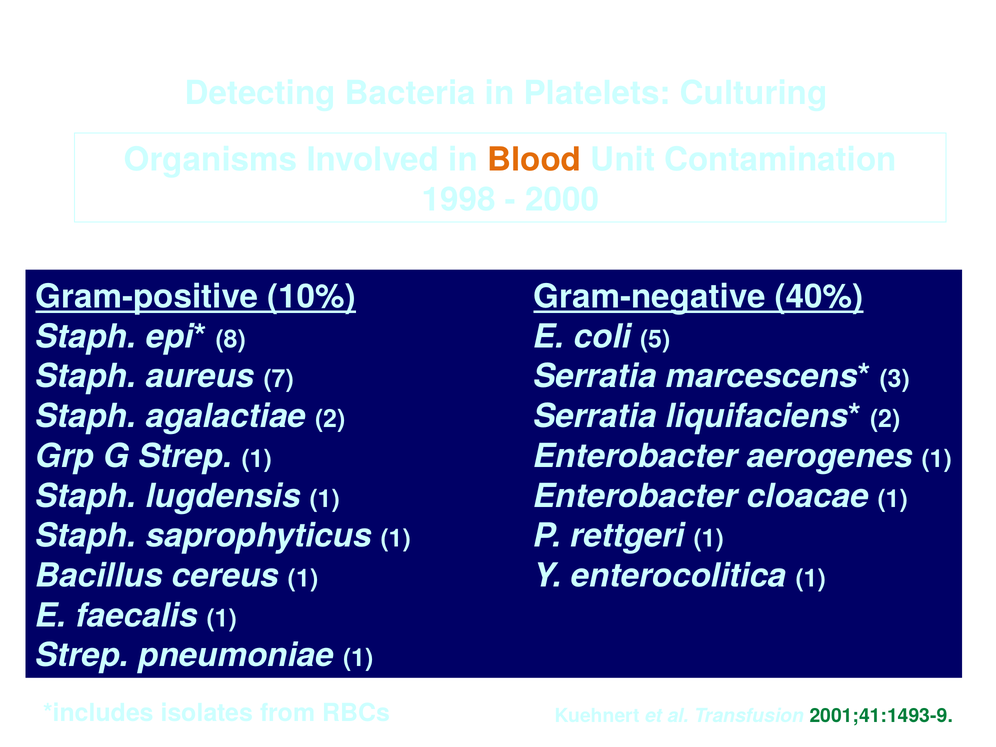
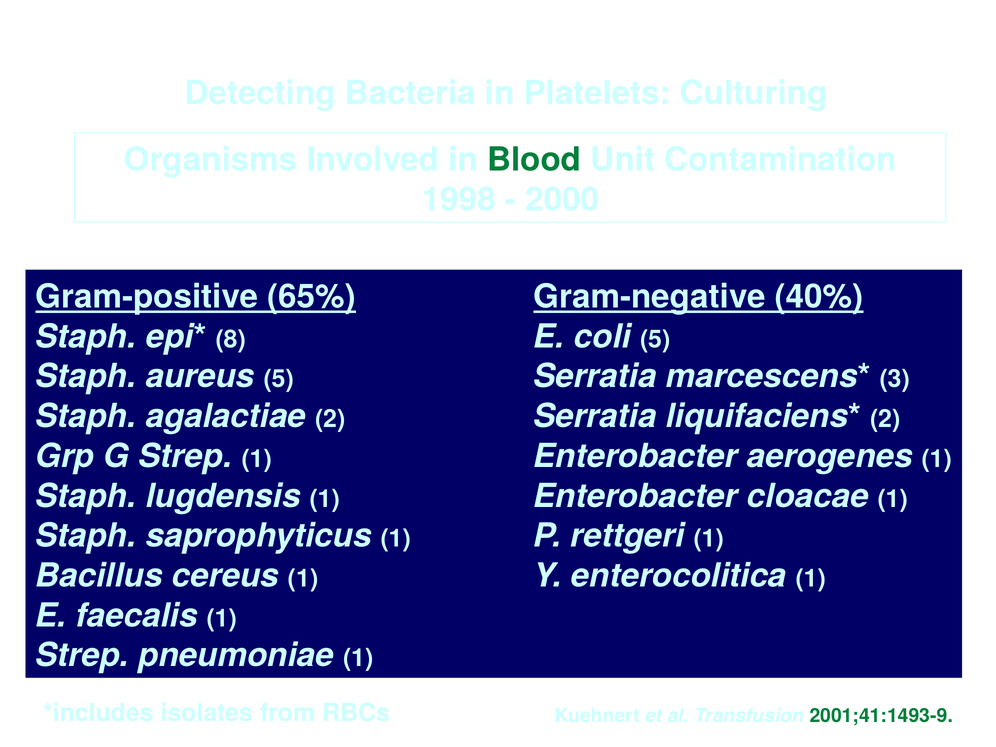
Blood colour: orange -> green
10%: 10% -> 65%
aureus 7: 7 -> 5
